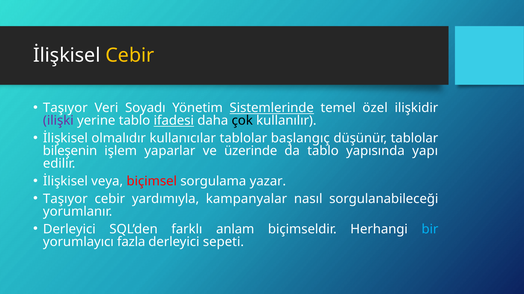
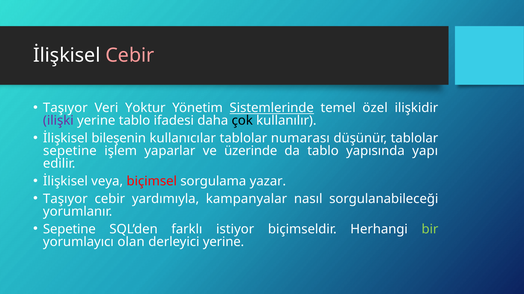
Cebir at (130, 55) colour: yellow -> pink
Soyadı: Soyadı -> Yoktur
ifadesi underline: present -> none
olmalıdır: olmalıdır -> bileşenin
başlangıç: başlangıç -> numarası
bileşenin at (70, 151): bileşenin -> sepetine
Derleyici at (69, 230): Derleyici -> Sepetine
anlam: anlam -> istiyor
bir colour: light blue -> light green
fazla: fazla -> olan
derleyici sepeti: sepeti -> yerine
